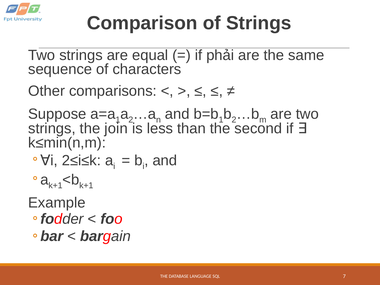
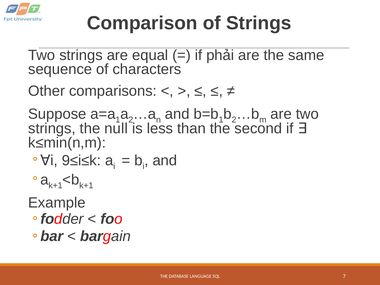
join: join -> null
2≤i≤k: 2≤i≤k -> 9≤i≤k
